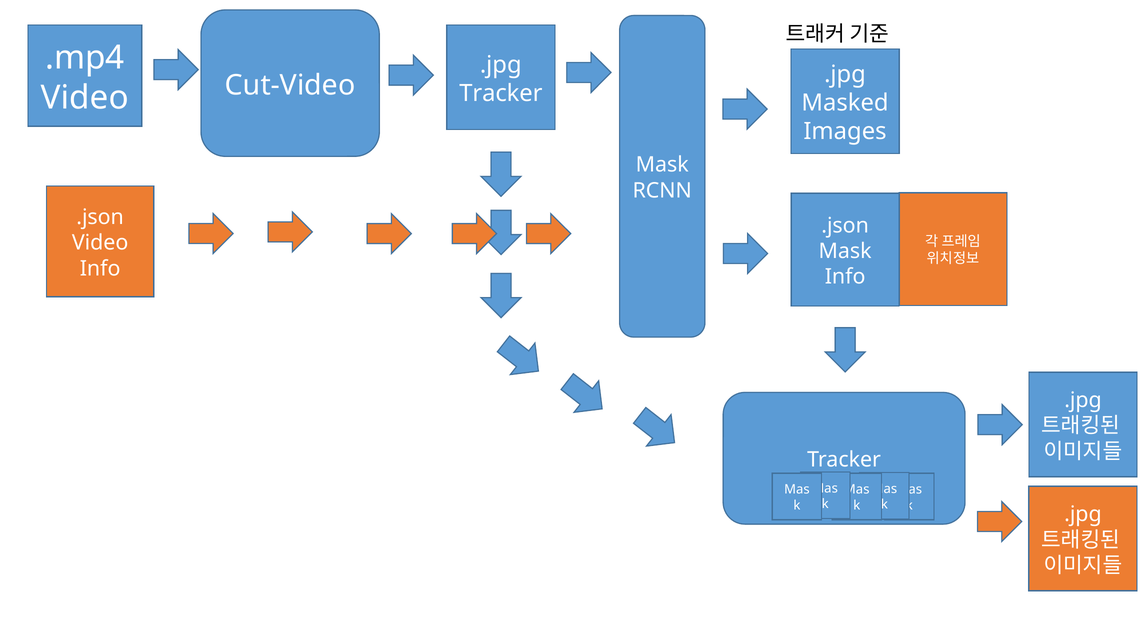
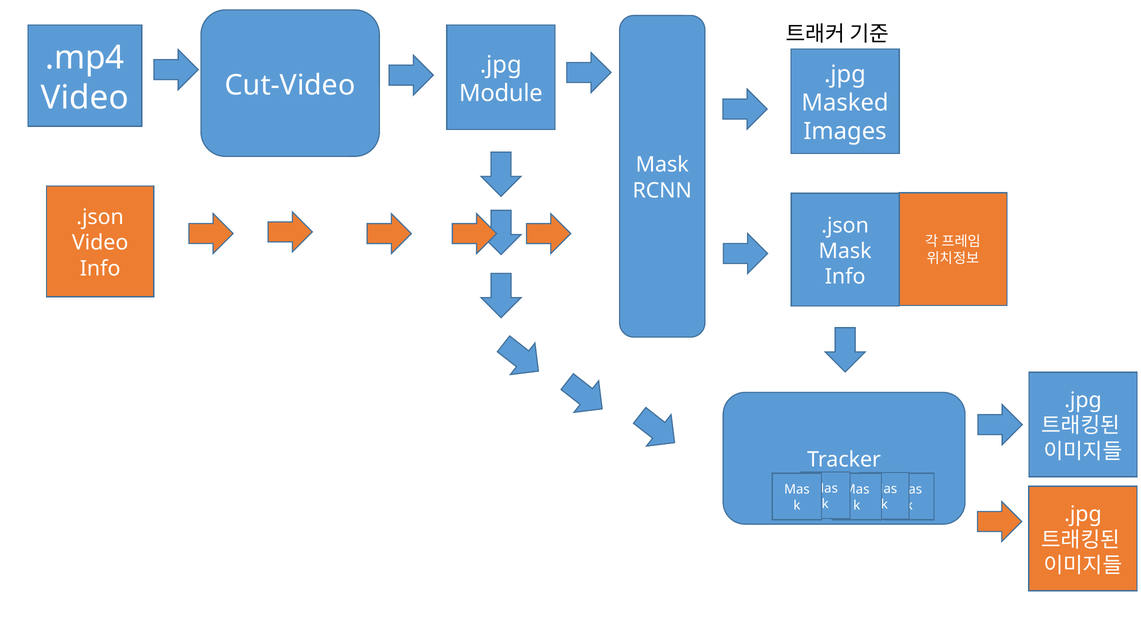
Tracker at (501, 93): Tracker -> Module
